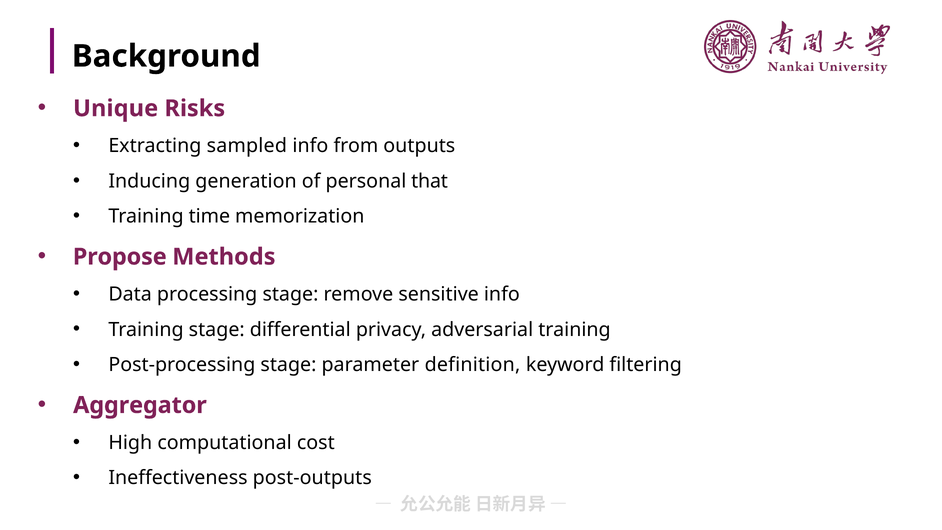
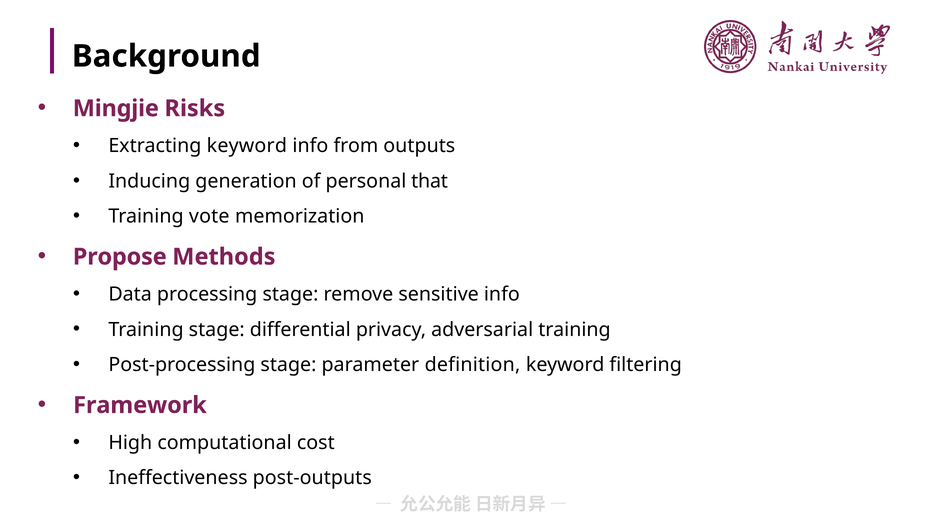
Unique: Unique -> Mingjie
Extracting sampled: sampled -> keyword
time: time -> vote
Aggregator: Aggregator -> Framework
